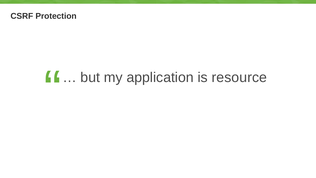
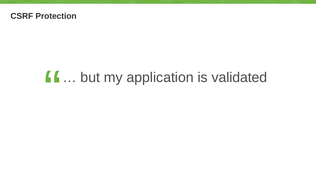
resource: resource -> validated
